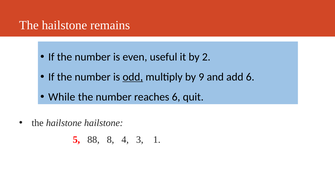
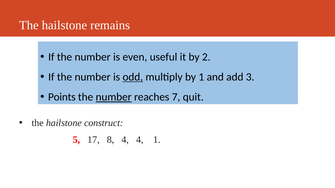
by 9: 9 -> 1
add 6: 6 -> 3
While: While -> Points
number at (114, 97) underline: none -> present
reaches 6: 6 -> 7
hailstone hailstone: hailstone -> construct
88: 88 -> 17
4 3: 3 -> 4
